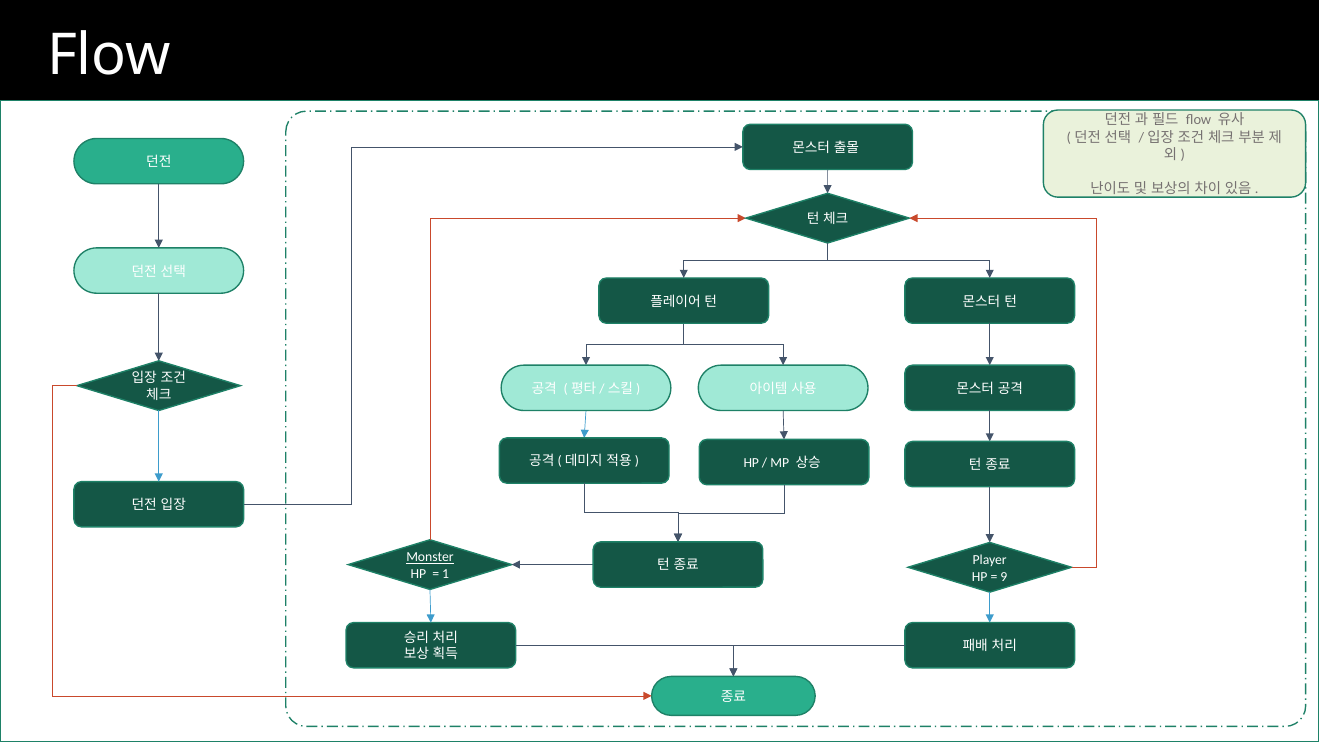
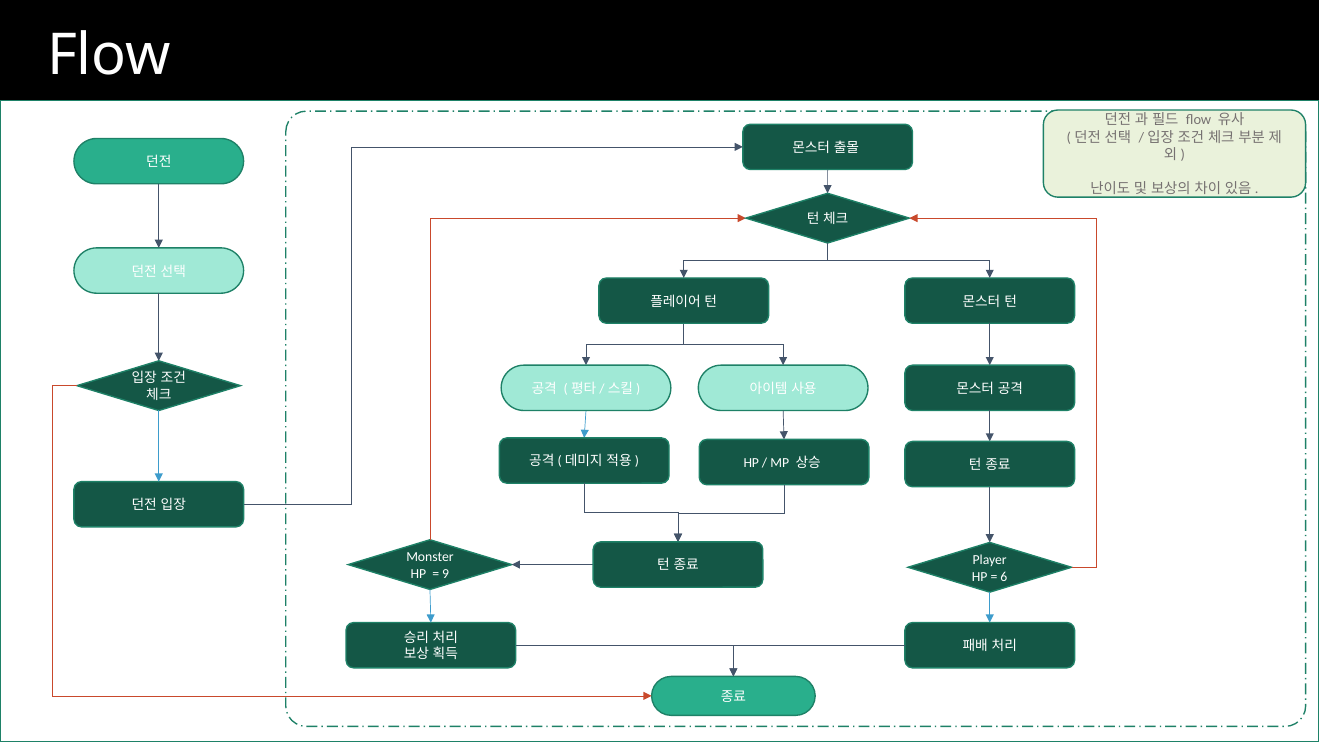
Monster underline: present -> none
1: 1 -> 9
9: 9 -> 6
